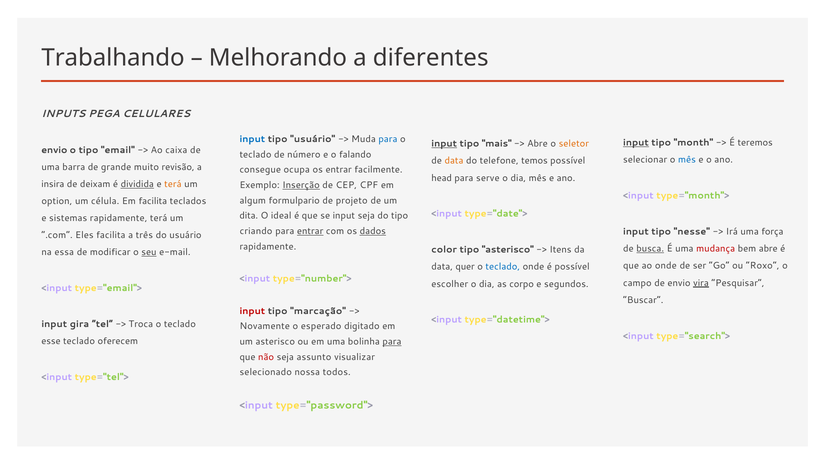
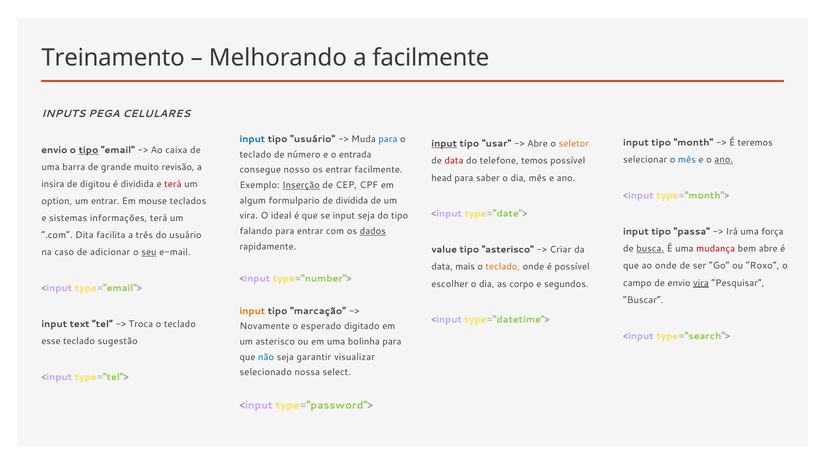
Trabalhando: Trabalhando -> Treinamento
a diferentes: diferentes -> facilmente
input at (636, 143) underline: present -> none
mais: mais -> usar
tipo at (89, 150) underline: none -> present
falando: falando -> entrada
ano at (724, 160) underline: none -> present
data at (454, 161) colour: orange -> red
ocupa: ocupa -> nosso
serve: serve -> saber
deixam: deixam -> digitou
dividida at (137, 184) underline: present -> none
terá at (173, 184) colour: orange -> red
de projeto: projeto -> dividida
um célula: célula -> entrar
Em facilita: facilita -> mouse
dita at (249, 216): dita -> vira
sistemas rapidamente: rapidamente -> informações
criando: criando -> falando
entrar at (310, 231) underline: present -> none
nesse: nesse -> passa
Eles: Eles -> Dita
color: color -> value
Itens: Itens -> Criar
essa: essa -> caso
modificar: modificar -> adicionar
quer: quer -> mais
teclado at (503, 267) colour: blue -> orange
input at (252, 311) colour: red -> orange
gira: gira -> text
oferecem: oferecem -> sugestão
para at (392, 342) underline: present -> none
não colour: red -> blue
assunto: assunto -> garantir
todos: todos -> select
